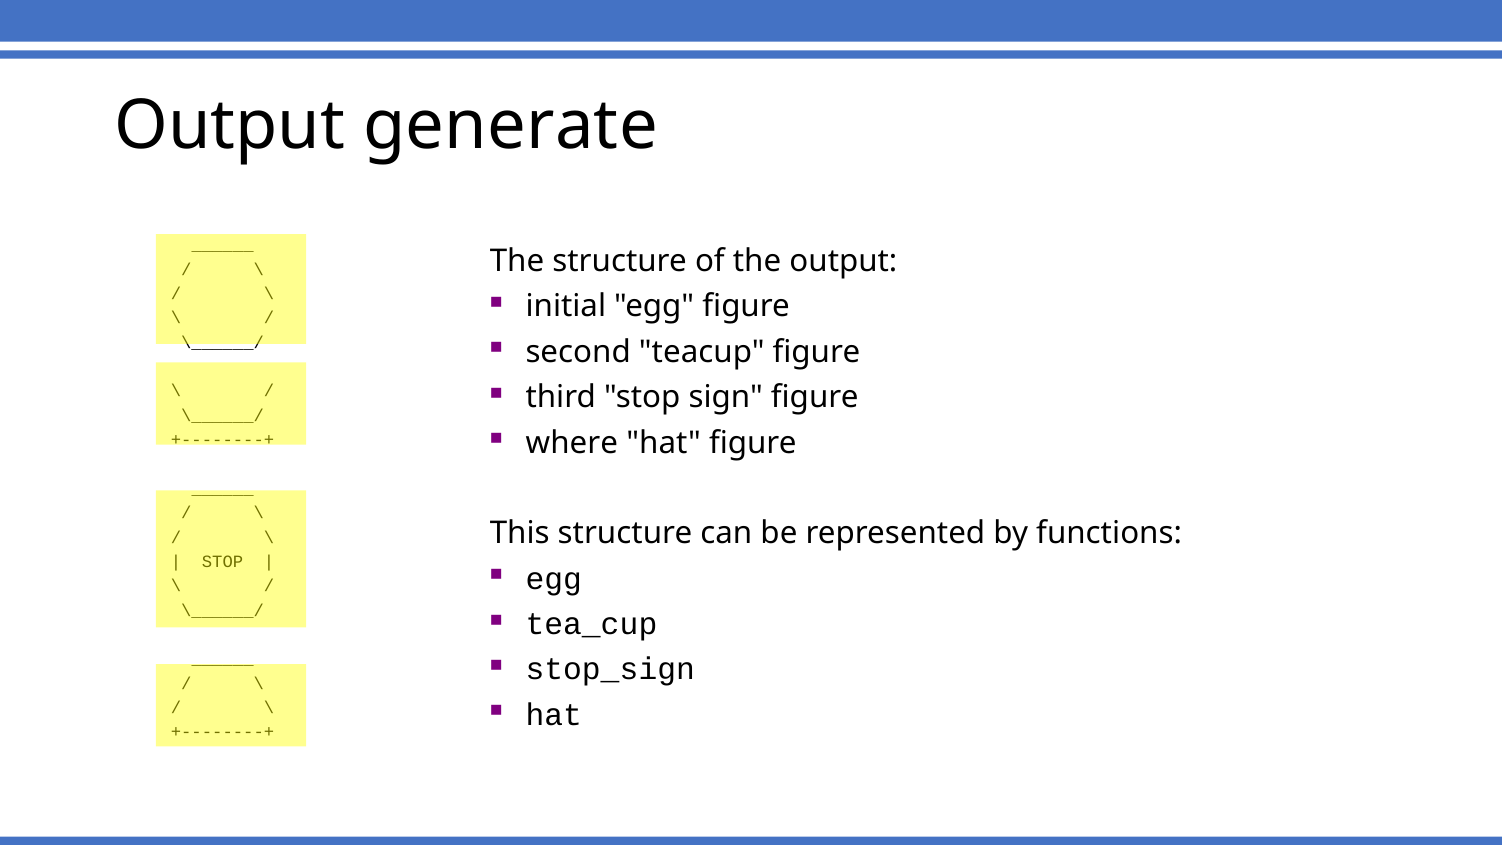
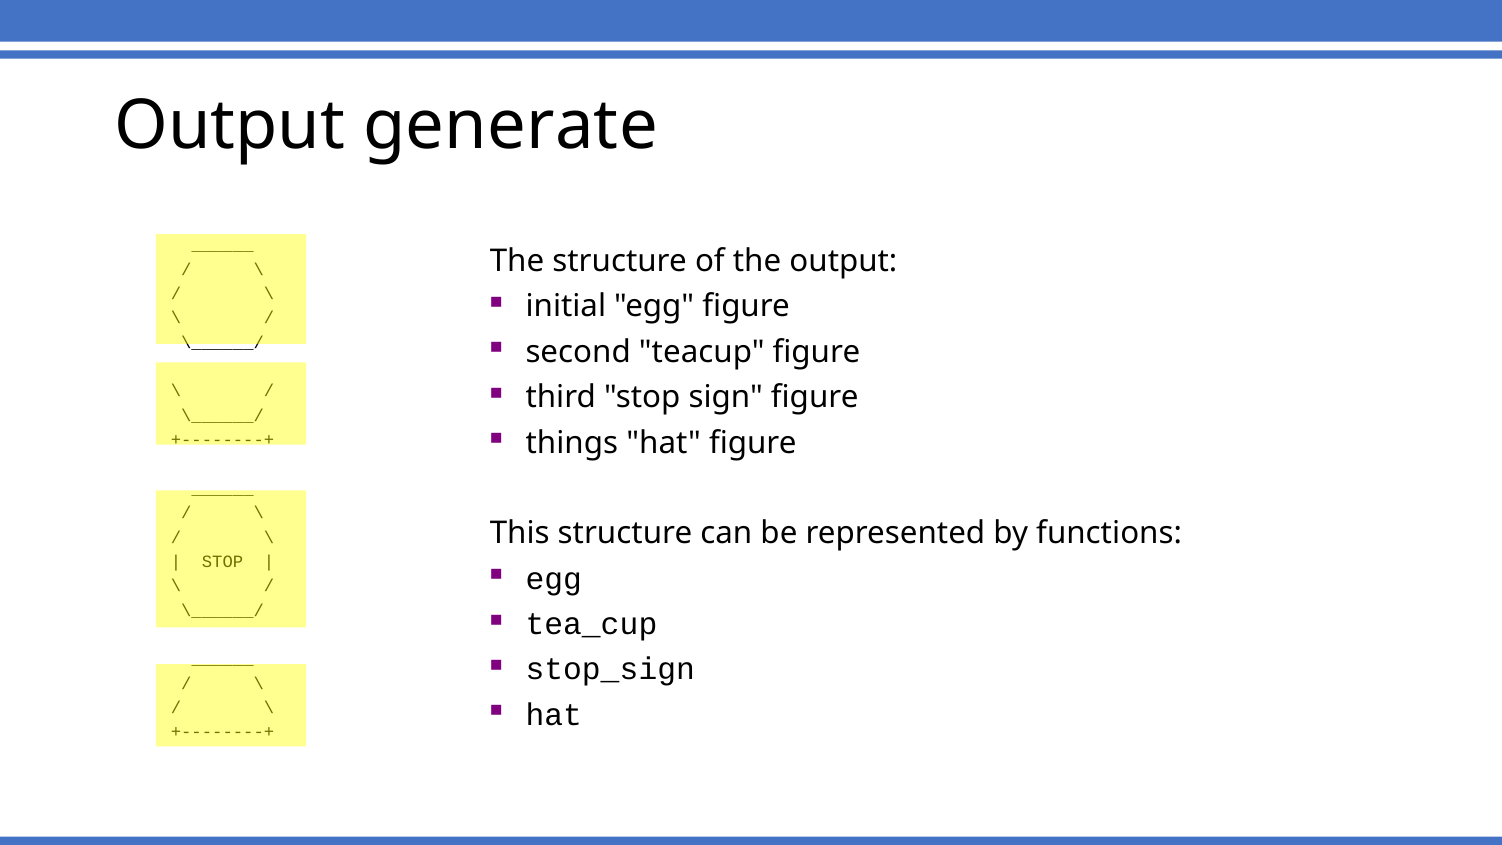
where: where -> things
